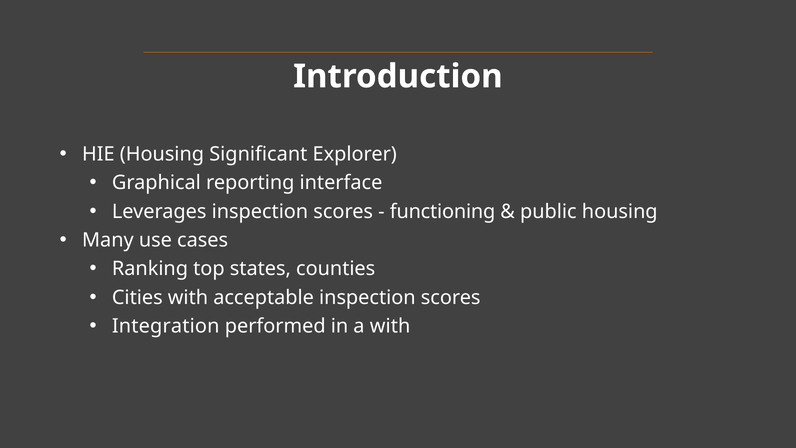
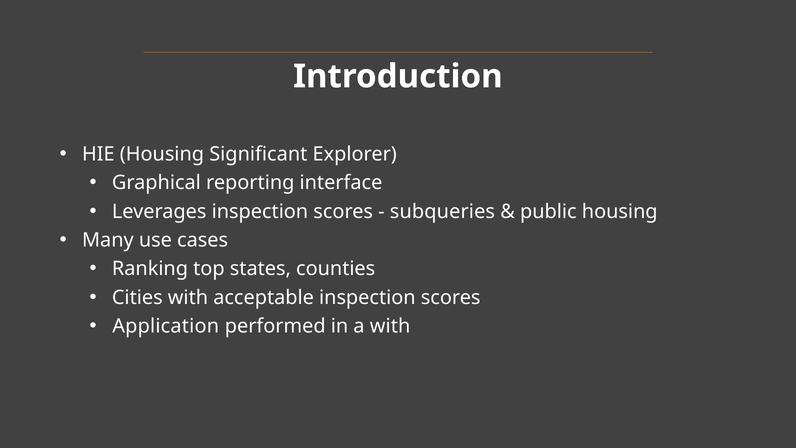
functioning: functioning -> subqueries
Integration: Integration -> Application
